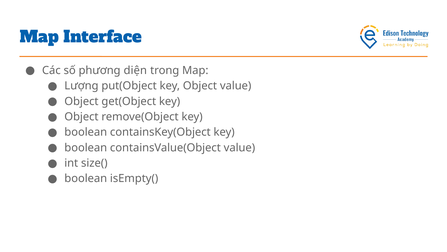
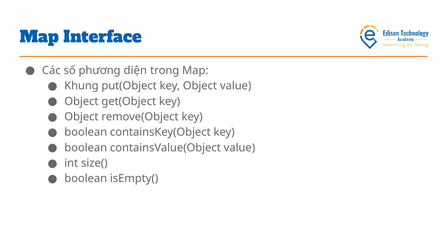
Lượng: Lượng -> Khung
